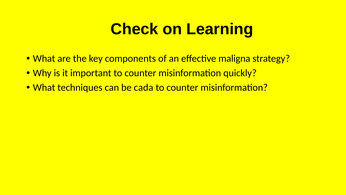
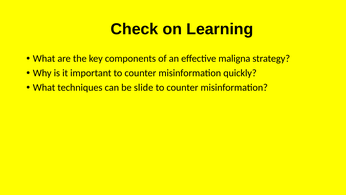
cada: cada -> slide
